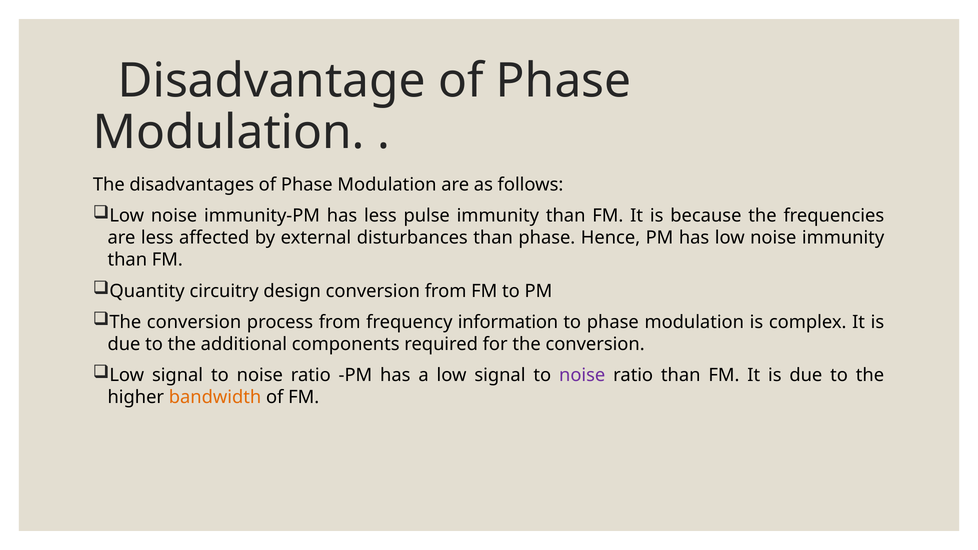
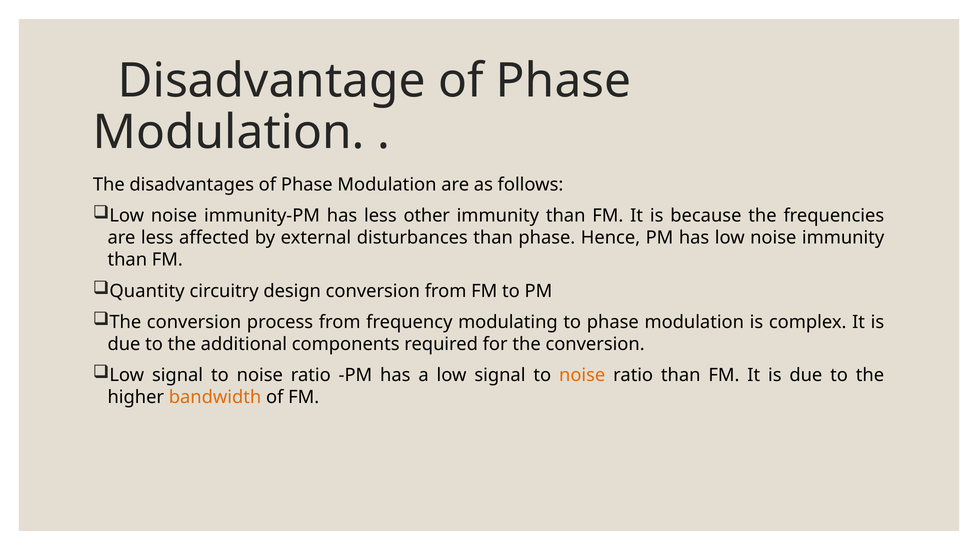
pulse: pulse -> other
information: information -> modulating
noise at (582, 375) colour: purple -> orange
